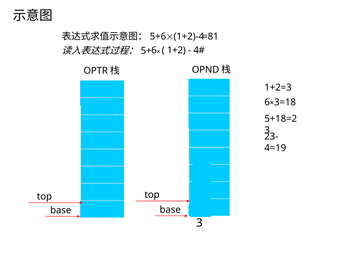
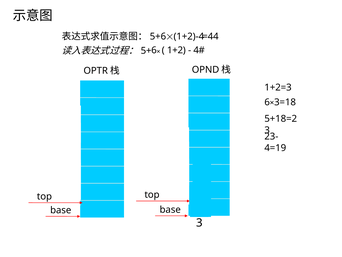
=81: =81 -> =44
